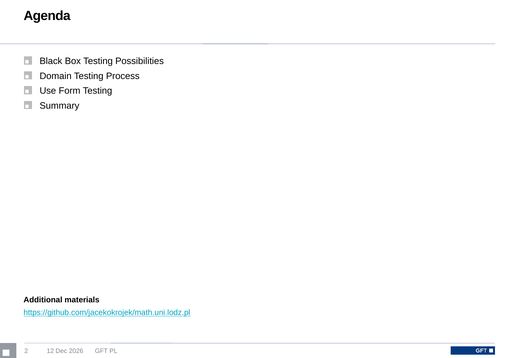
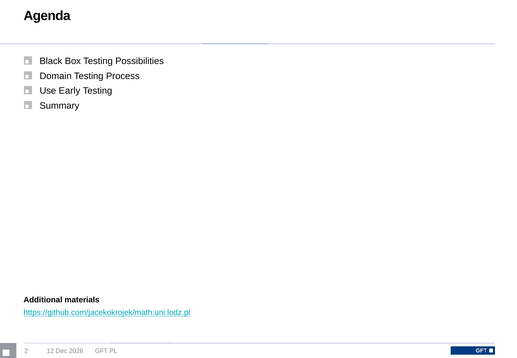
Form: Form -> Early
